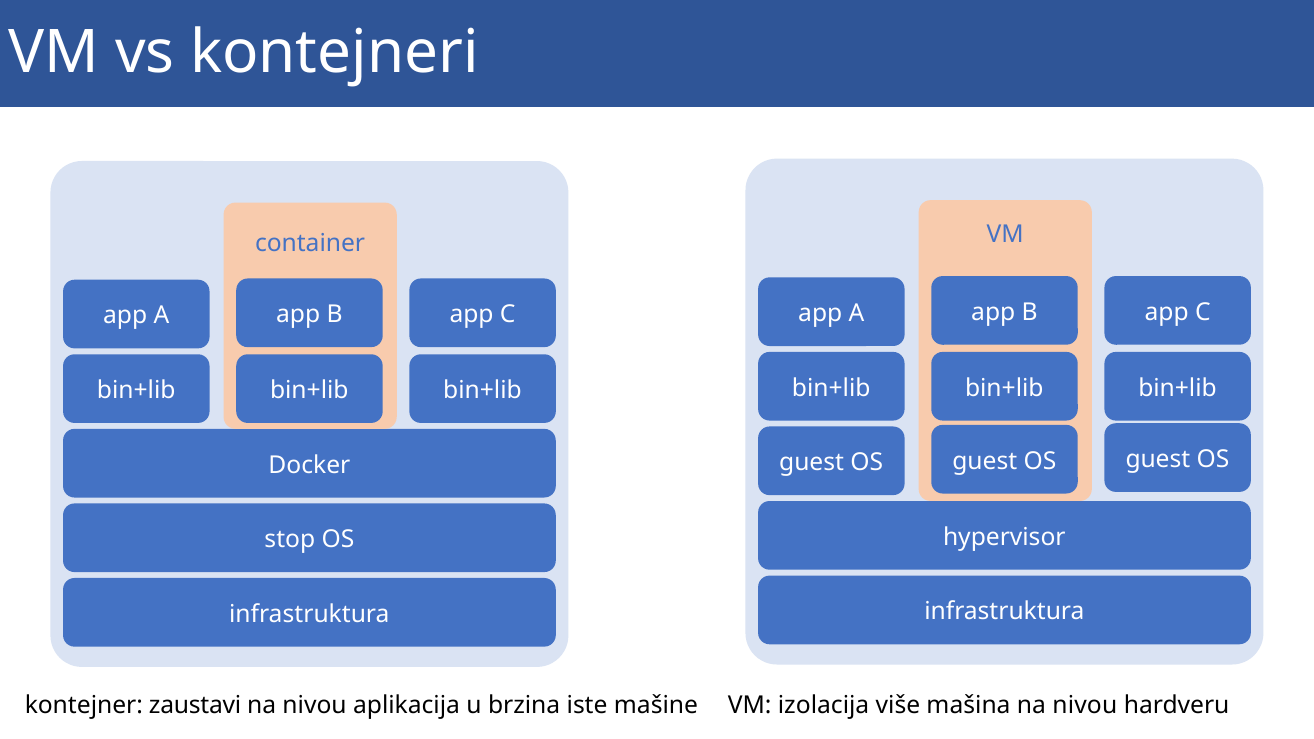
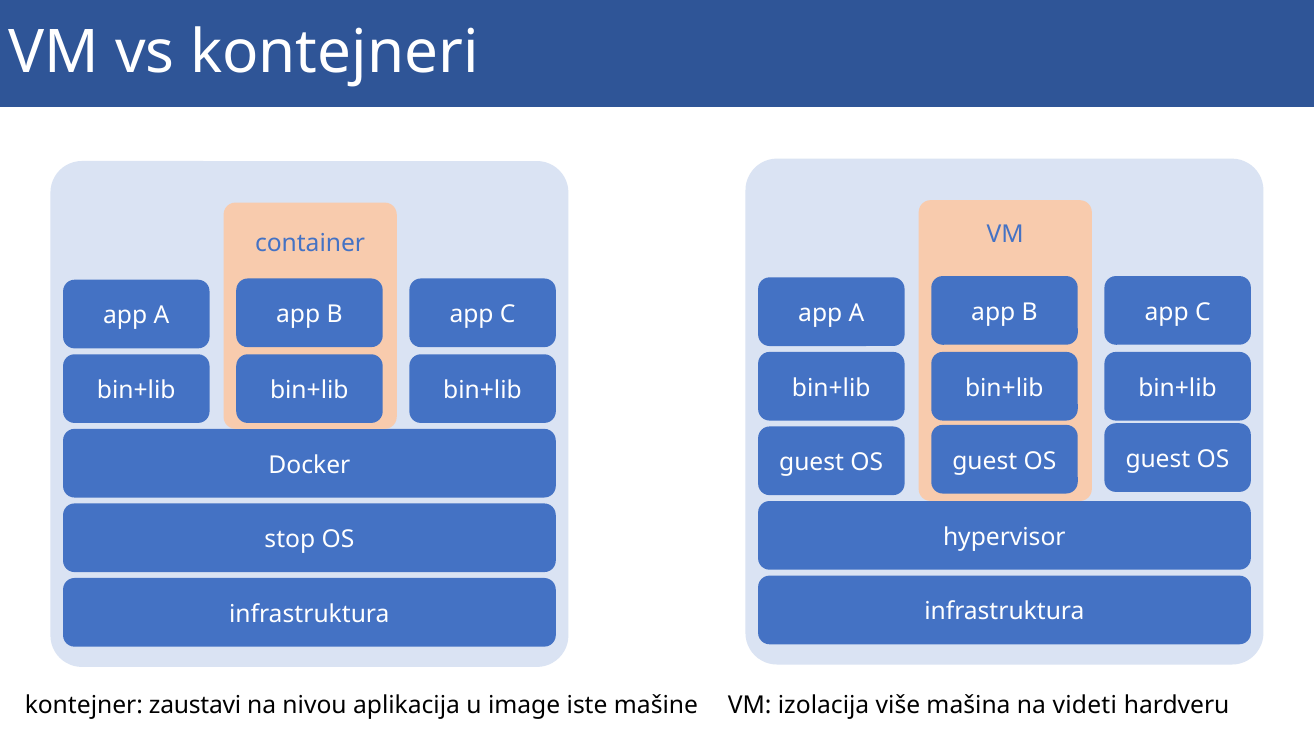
brzina: brzina -> image
mašina na nivou: nivou -> videti
